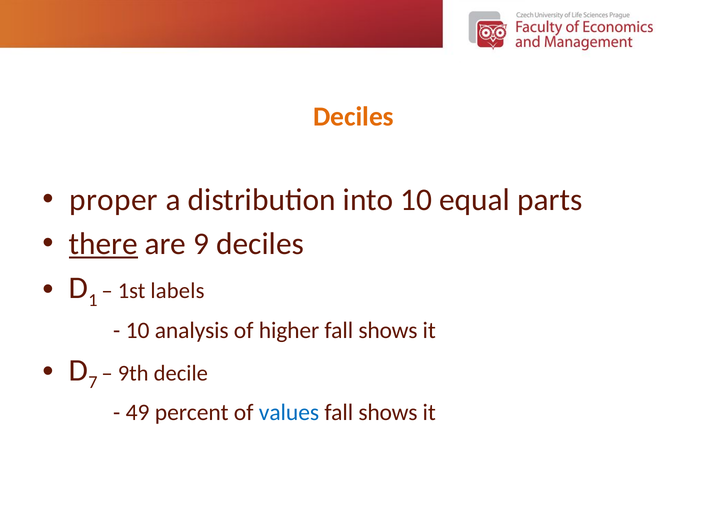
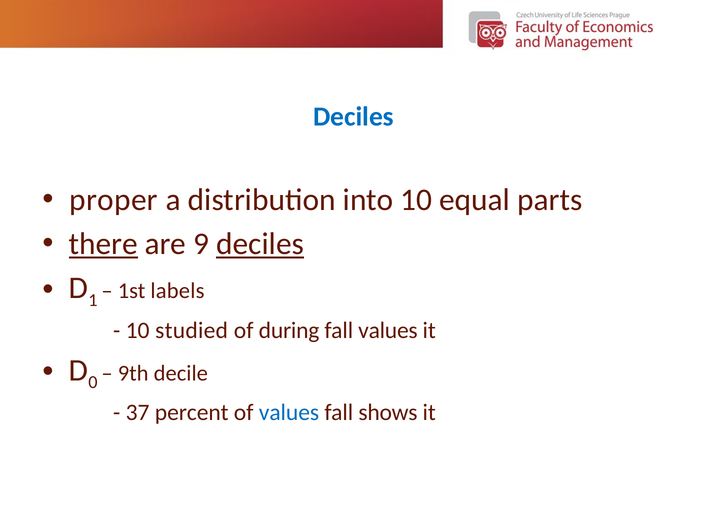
Deciles at (353, 117) colour: orange -> blue
deciles at (260, 244) underline: none -> present
analysis: analysis -> studied
higher: higher -> during
shows at (388, 330): shows -> values
7: 7 -> 0
49: 49 -> 37
